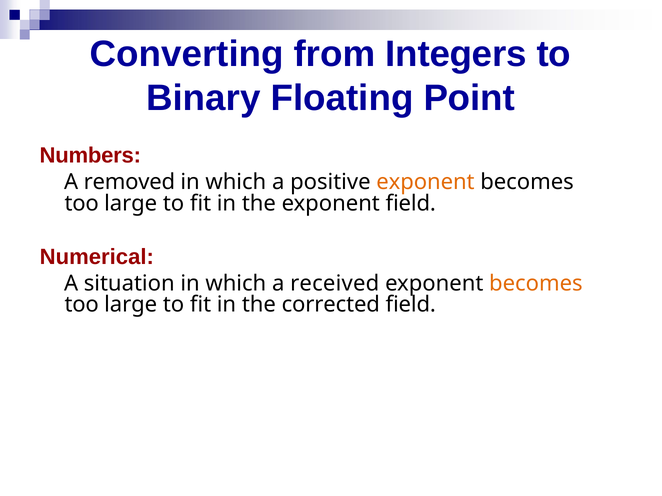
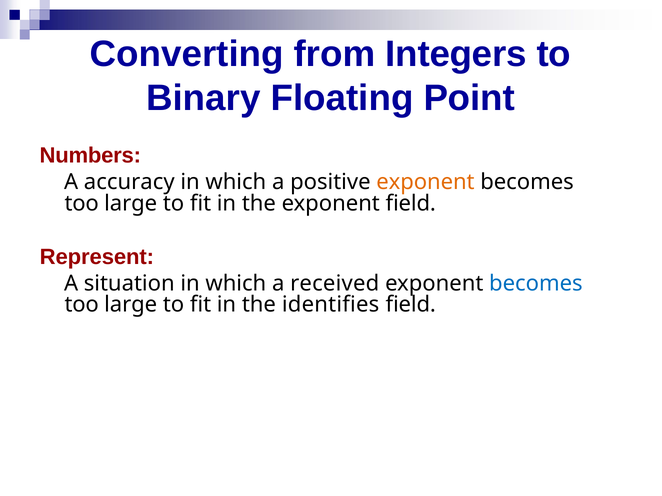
removed: removed -> accuracy
Numerical: Numerical -> Represent
becomes at (536, 284) colour: orange -> blue
corrected: corrected -> identifies
